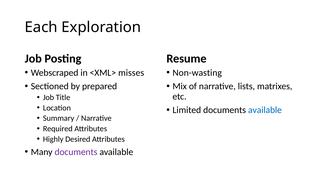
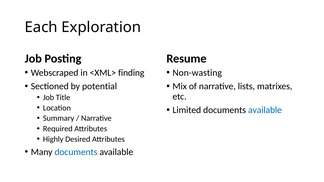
misses: misses -> finding
prepared: prepared -> potential
documents at (76, 152) colour: purple -> blue
